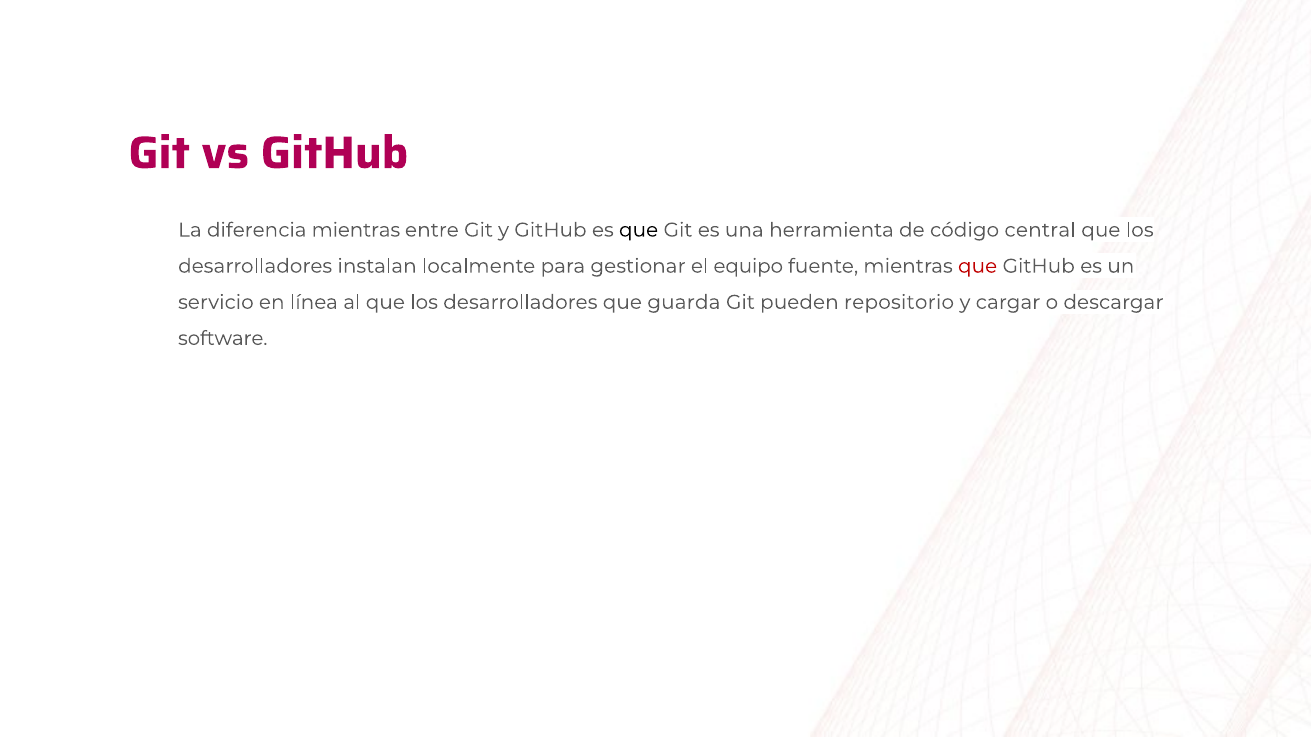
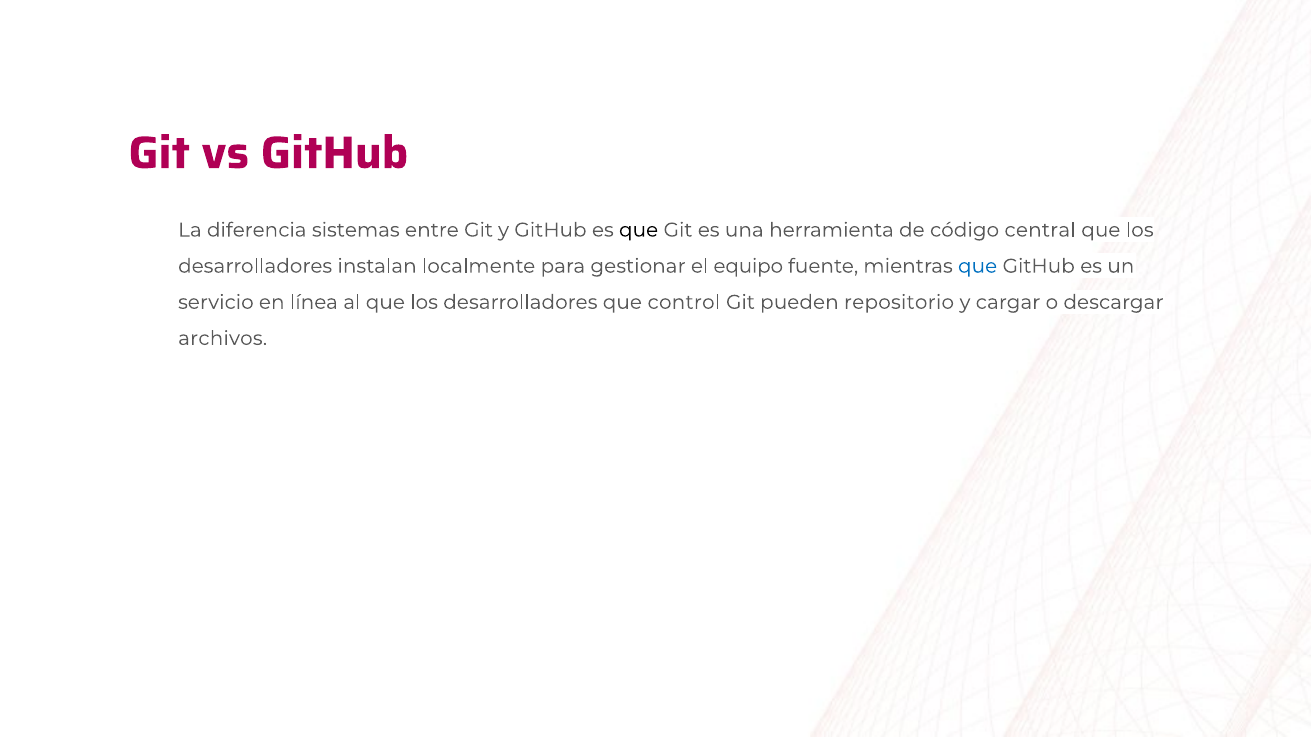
diferencia mientras: mientras -> sistemas
que at (978, 266) colour: red -> blue
guarda: guarda -> control
software: software -> archivos
